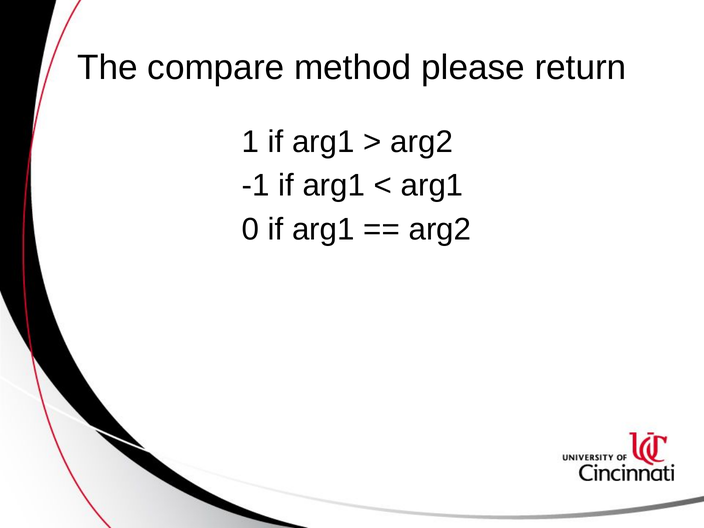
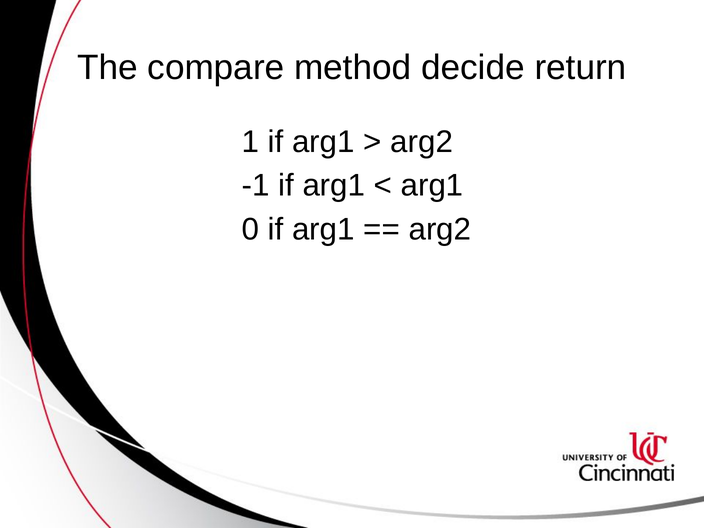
please: please -> decide
